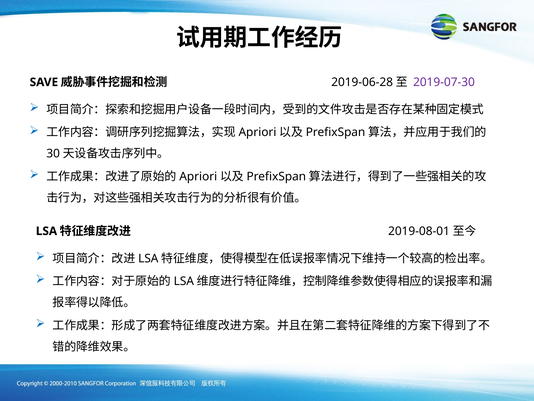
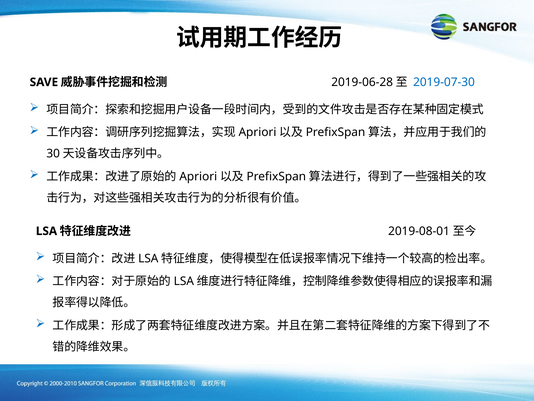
2019-07-30 colour: purple -> blue
